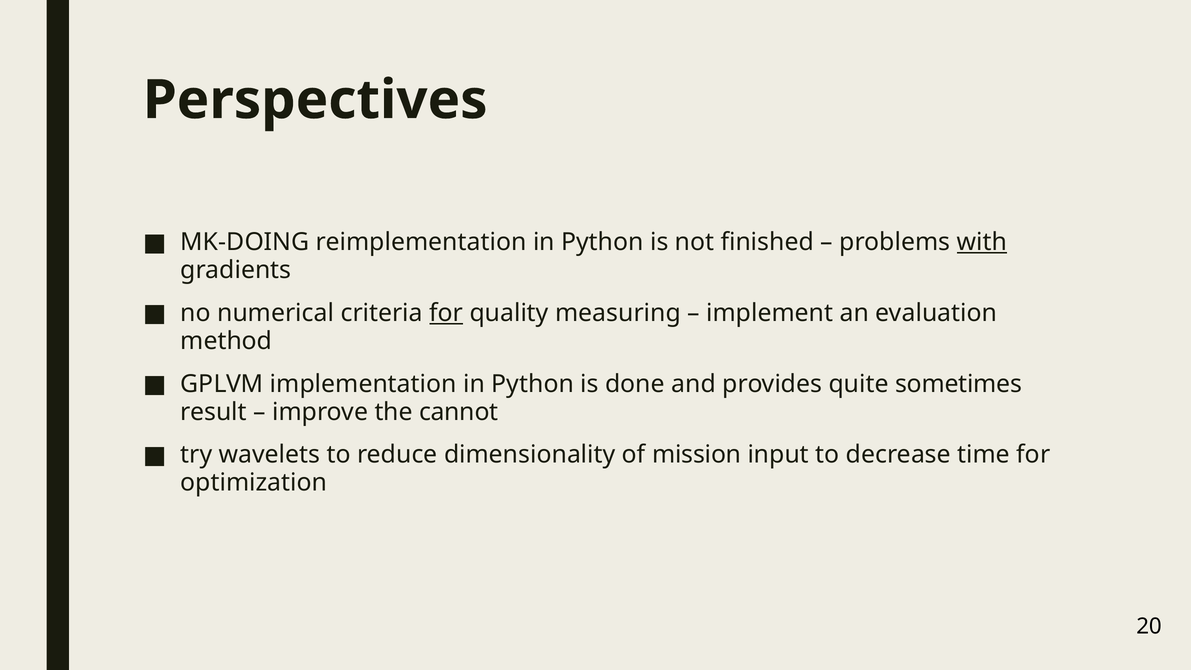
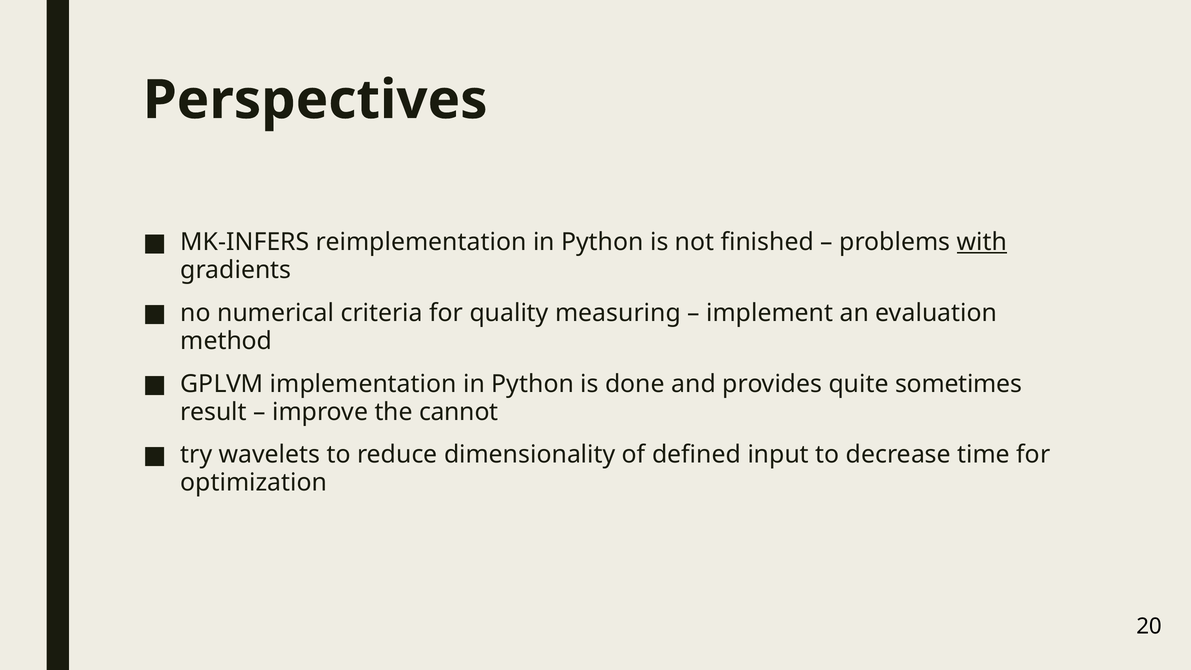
MK-DOING: MK-DOING -> MK-INFERS
for at (446, 313) underline: present -> none
mission: mission -> defined
